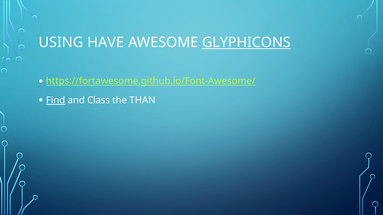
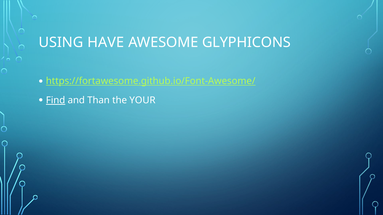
GLYPHICONS underline: present -> none
Class: Class -> Than
THAN: THAN -> YOUR
